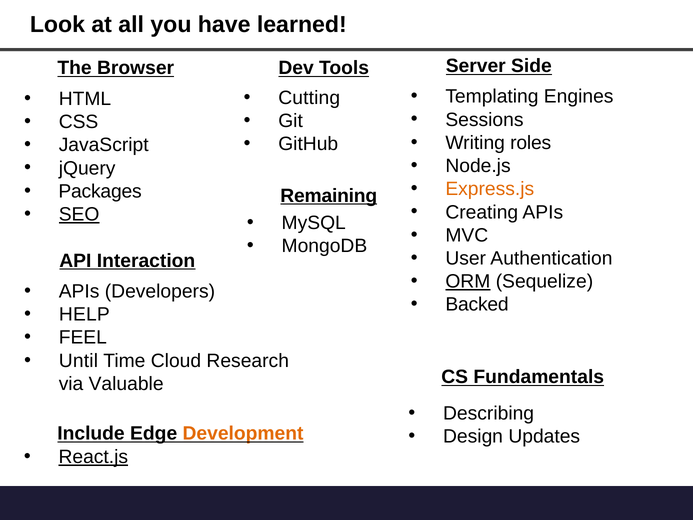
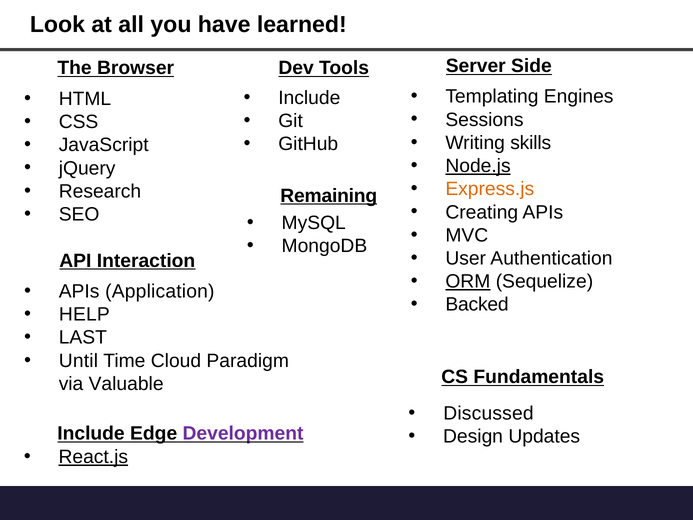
Cutting at (309, 98): Cutting -> Include
roles: roles -> skills
Node.js underline: none -> present
Packages: Packages -> Research
SEO underline: present -> none
Developers: Developers -> Application
FEEL: FEEL -> LAST
Research: Research -> Paradigm
Describing: Describing -> Discussed
Development colour: orange -> purple
